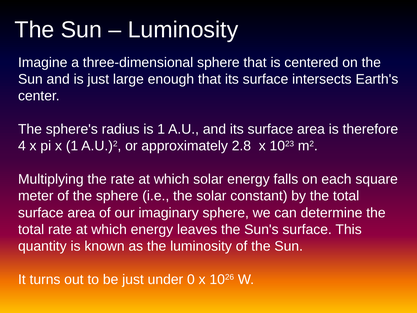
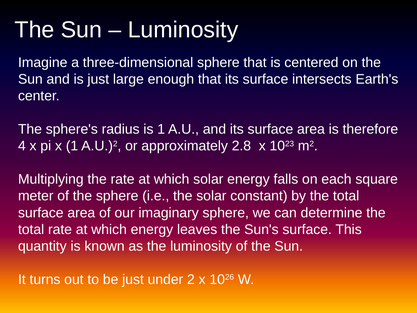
0: 0 -> 2
